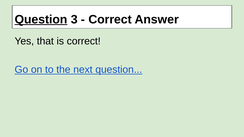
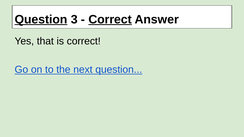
Correct at (110, 19) underline: none -> present
